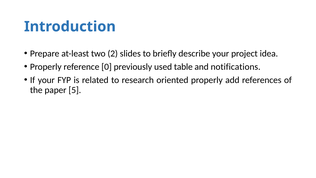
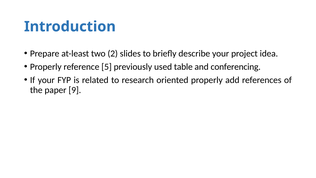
0: 0 -> 5
notifications: notifications -> conferencing
5: 5 -> 9
